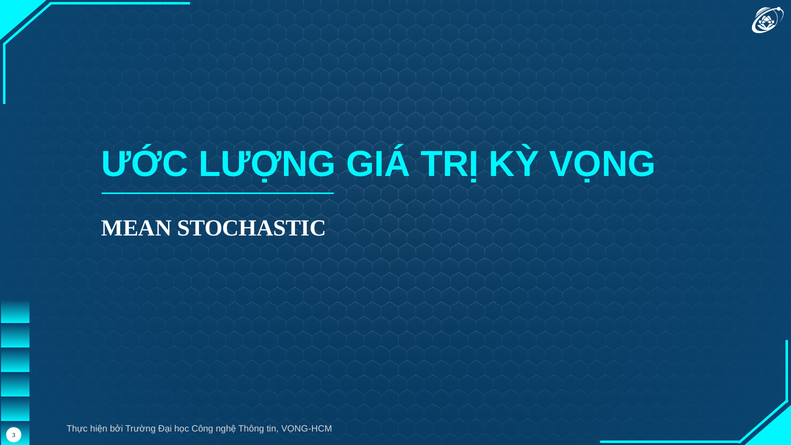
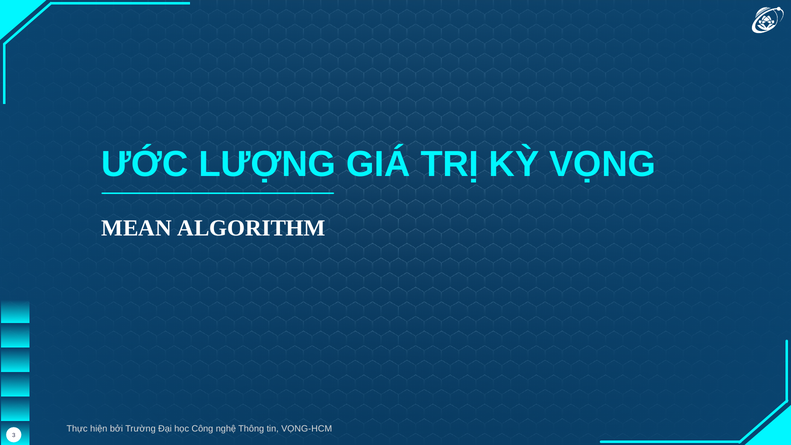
STOCHASTIC: STOCHASTIC -> ALGORITHM
